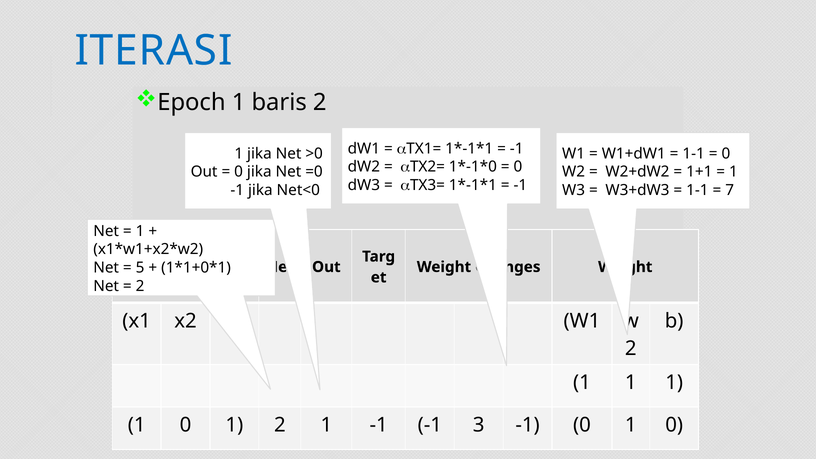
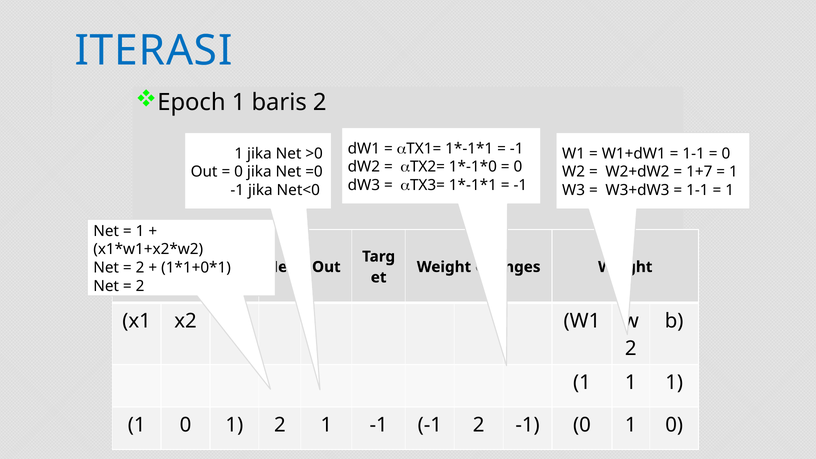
1+1: 1+1 -> 1+7
7 at (730, 190): 7 -> 1
5 at (140, 268): 5 -> 2
-1 3: 3 -> 2
